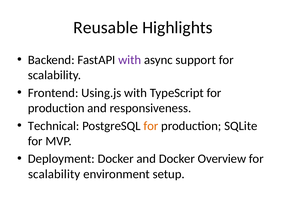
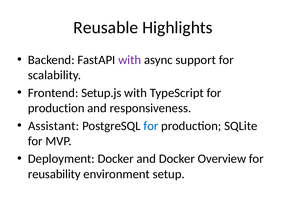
Using.js: Using.js -> Setup.js
Technical: Technical -> Assistant
for at (151, 126) colour: orange -> blue
scalability at (54, 174): scalability -> reusability
